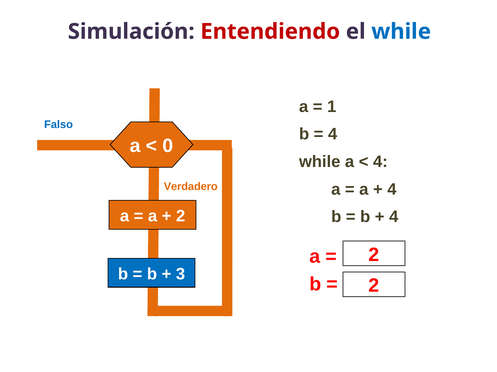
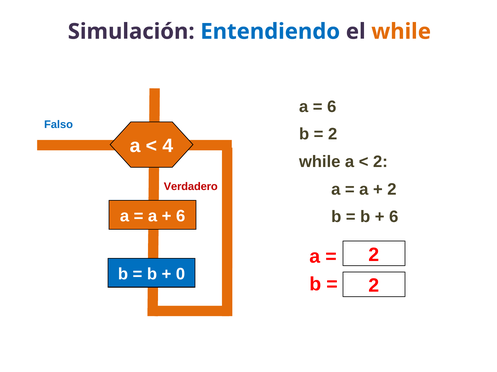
Entendiendo colour: red -> blue
while at (401, 32) colour: blue -> orange
1 at (332, 107): 1 -> 6
4 at (333, 134): 4 -> 2
0: 0 -> 4
4 at (380, 162): 4 -> 2
Verdadero colour: orange -> red
4 at (392, 190): 4 -> 2
2 at (181, 216): 2 -> 6
4 at (394, 217): 4 -> 6
3: 3 -> 0
